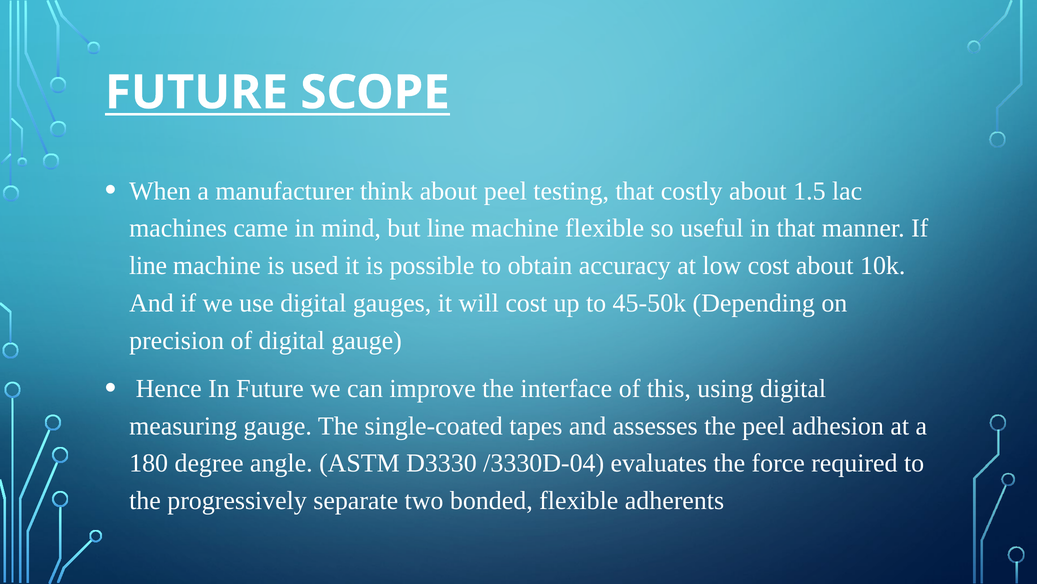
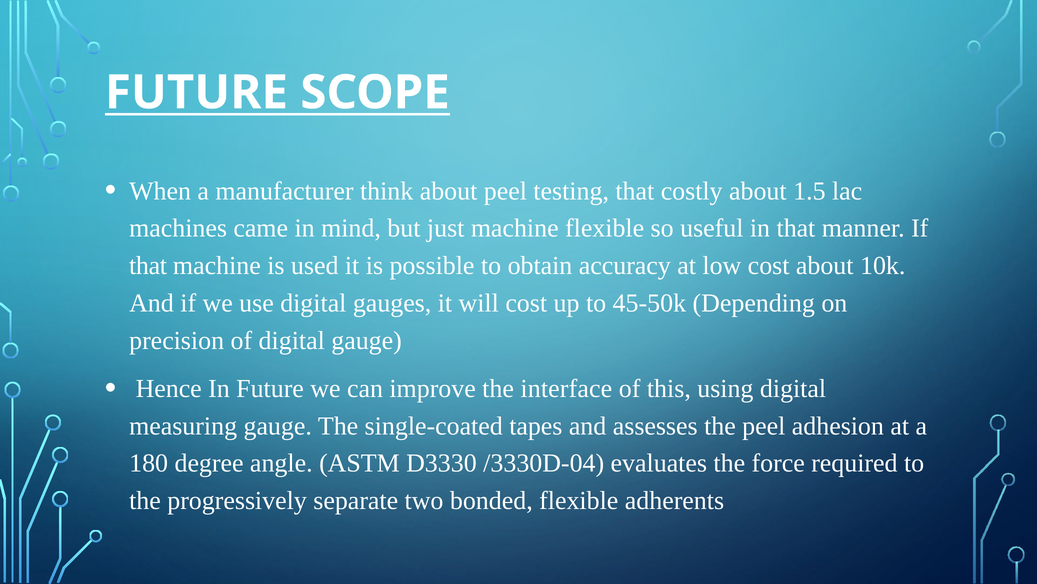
but line: line -> just
line at (148, 265): line -> that
